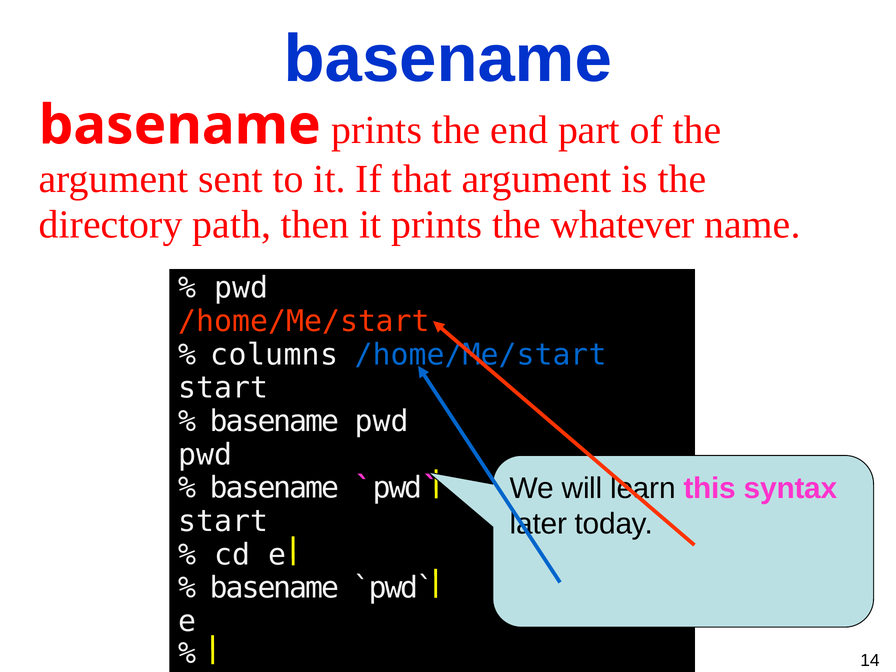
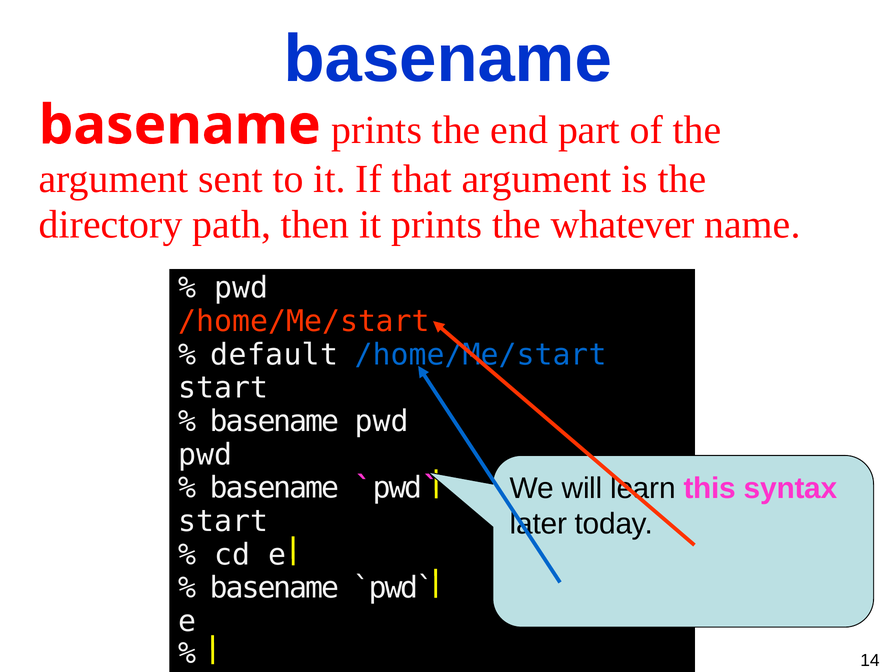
columns: columns -> default
